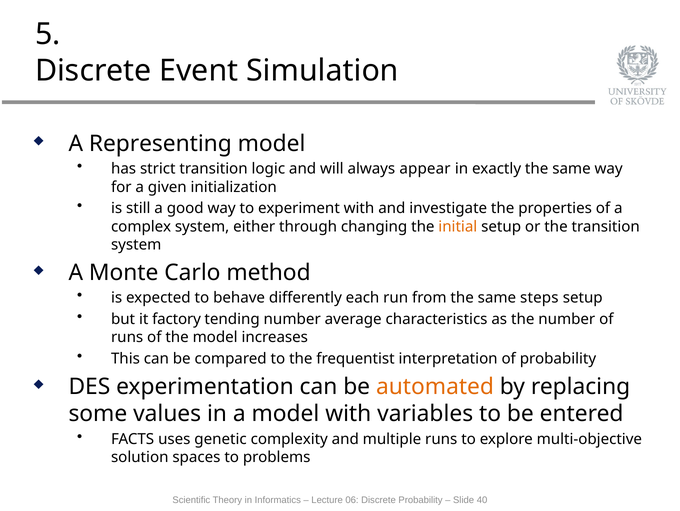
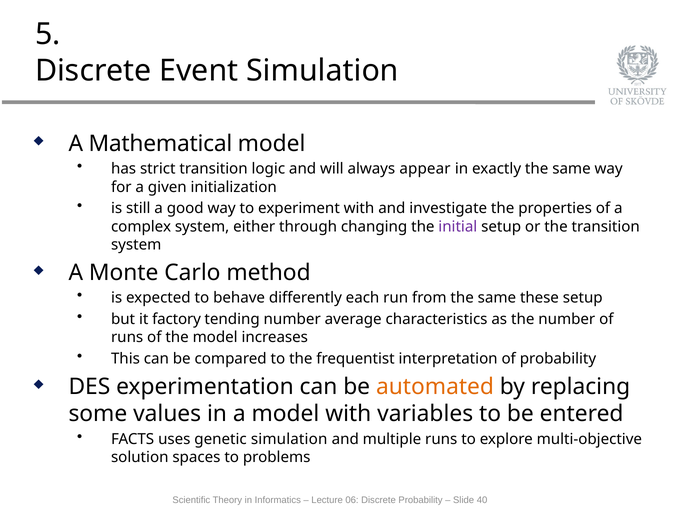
Representing: Representing -> Mathematical
initial colour: orange -> purple
steps: steps -> these
genetic complexity: complexity -> simulation
